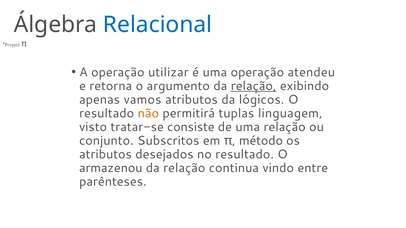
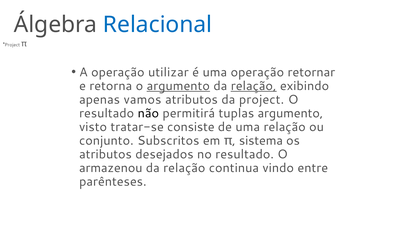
atendeu: atendeu -> retornar
argumento at (178, 86) underline: none -> present
da lógicos: lógicos -> project
não colour: orange -> black
tuplas linguagem: linguagem -> argumento
método: método -> sistema
